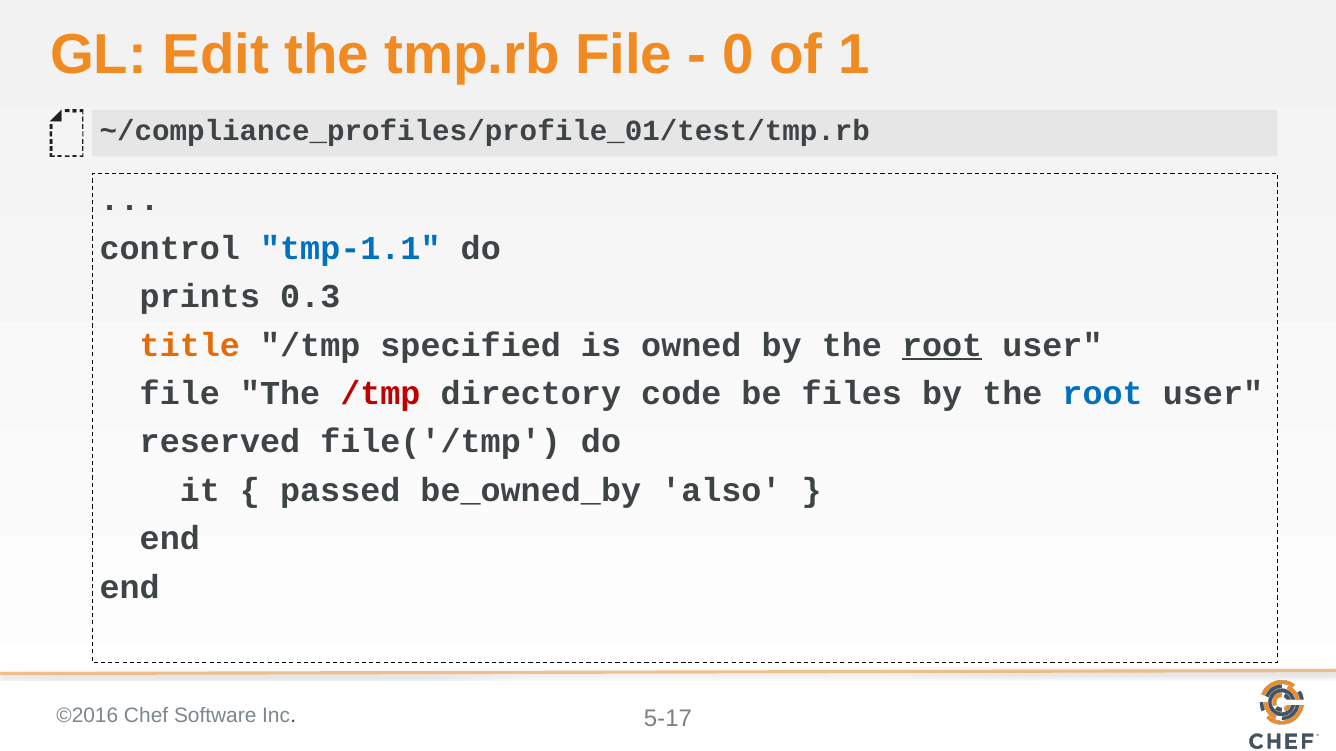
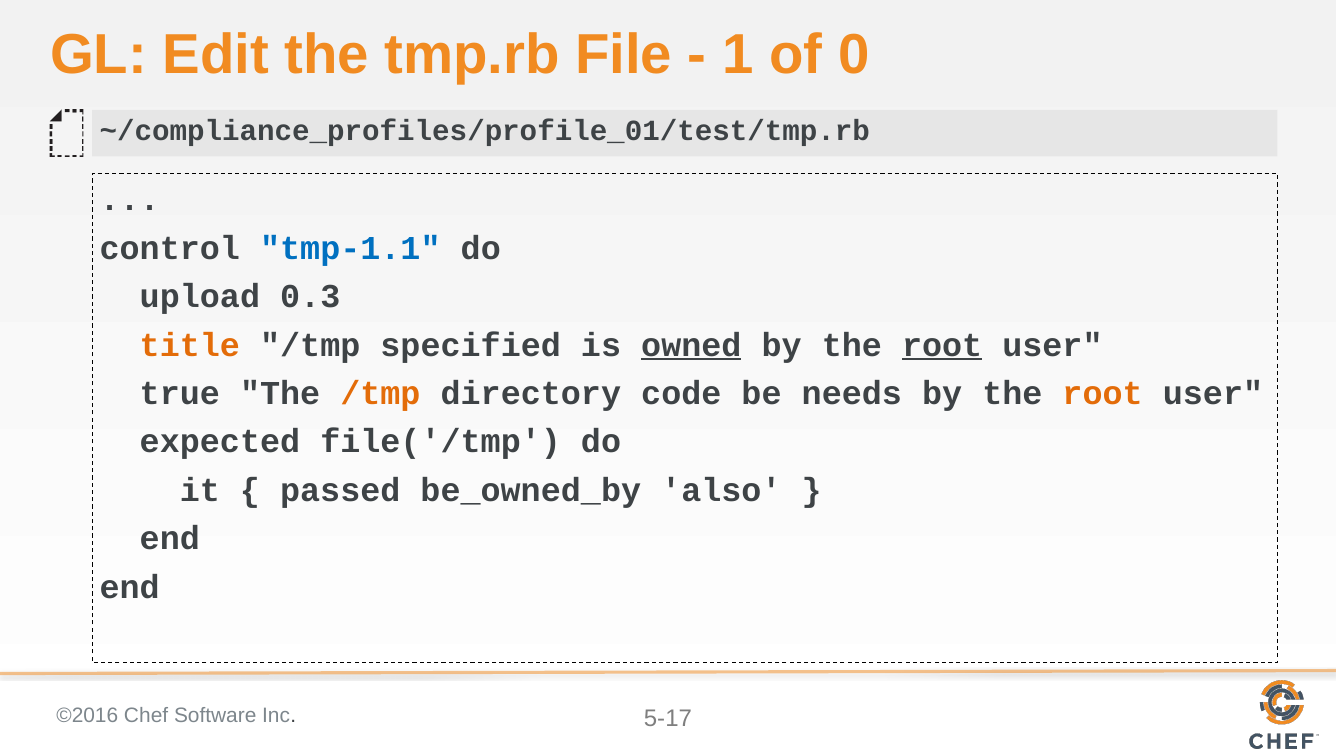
0: 0 -> 1
1: 1 -> 0
prints: prints -> upload
owned underline: none -> present
file at (180, 394): file -> true
/tmp at (380, 394) colour: red -> orange
files: files -> needs
root at (1103, 394) colour: blue -> orange
reserved: reserved -> expected
